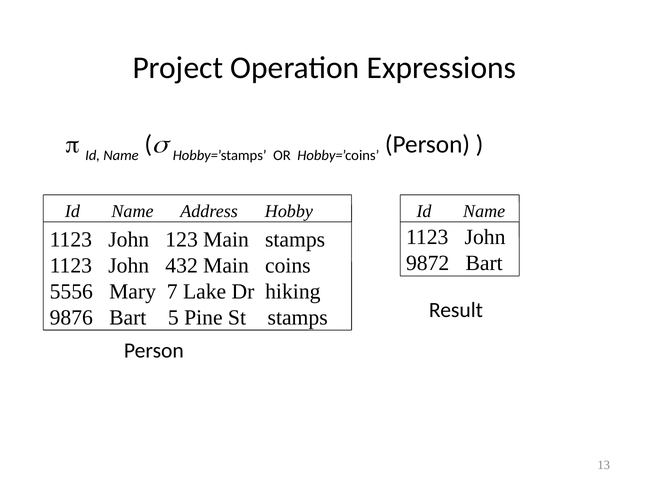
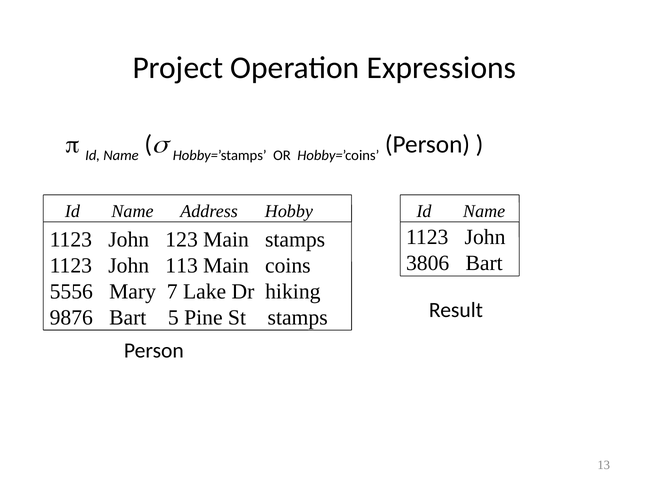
9872: 9872 -> 3806
432: 432 -> 113
